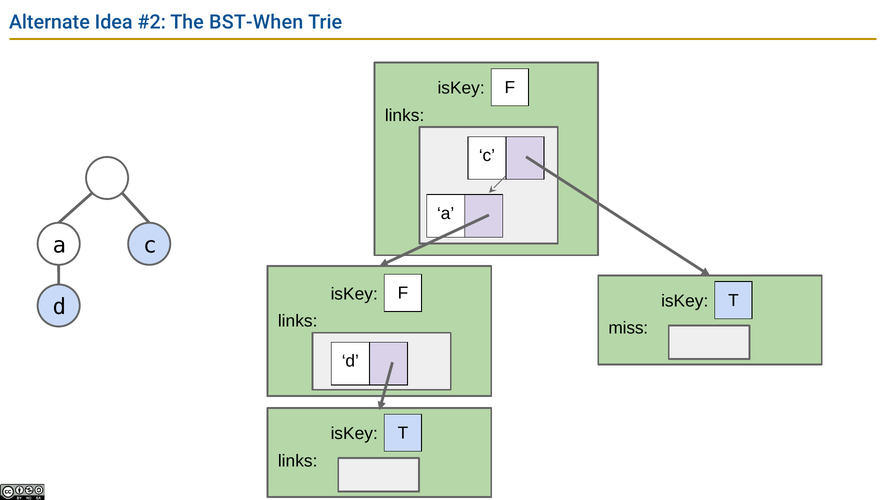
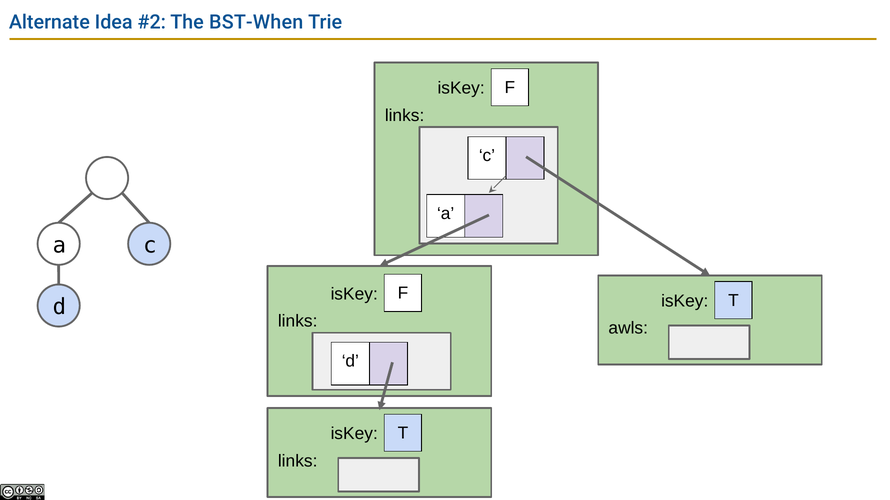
miss: miss -> awls
